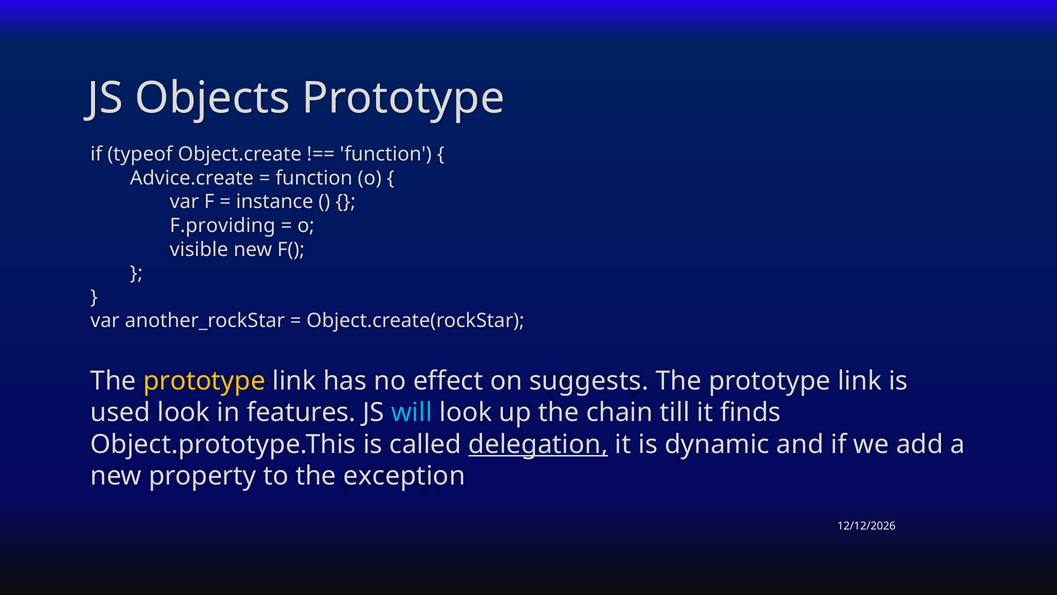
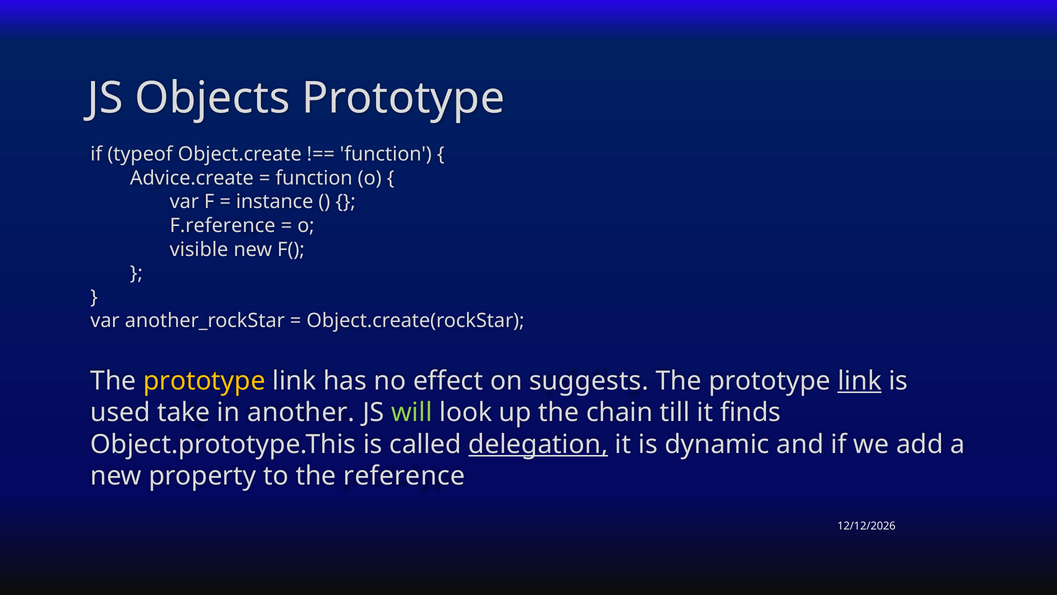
F.providing: F.providing -> F.reference
link at (860, 381) underline: none -> present
used look: look -> take
features: features -> another
will colour: light blue -> light green
exception: exception -> reference
